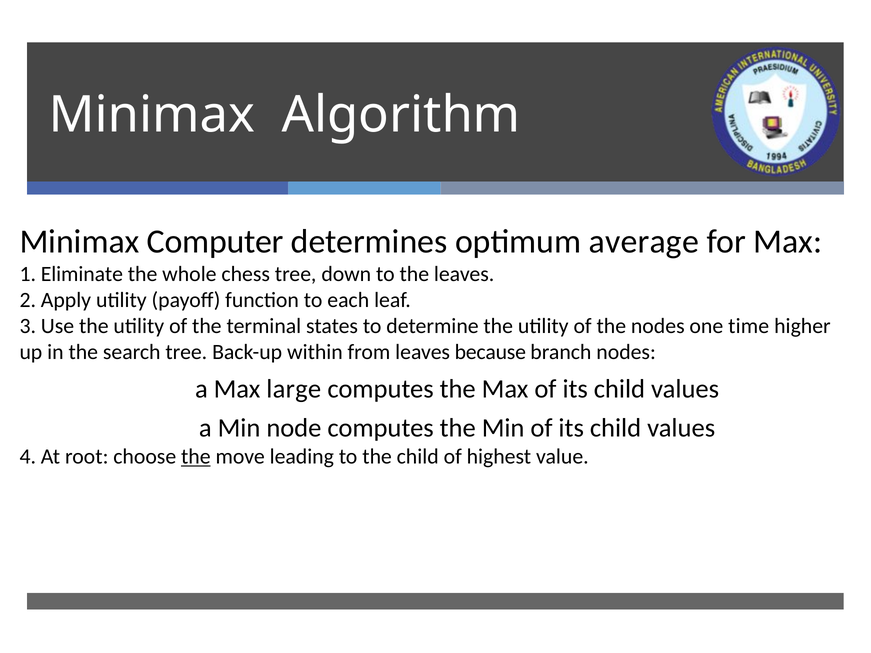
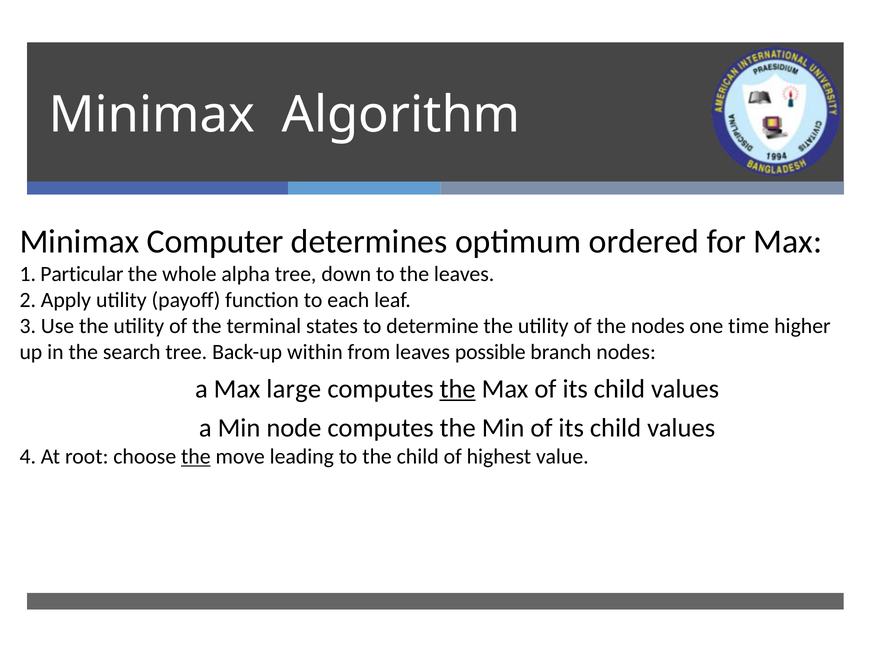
average: average -> ordered
Eliminate: Eliminate -> Particular
chess: chess -> alpha
because: because -> possible
the at (458, 389) underline: none -> present
